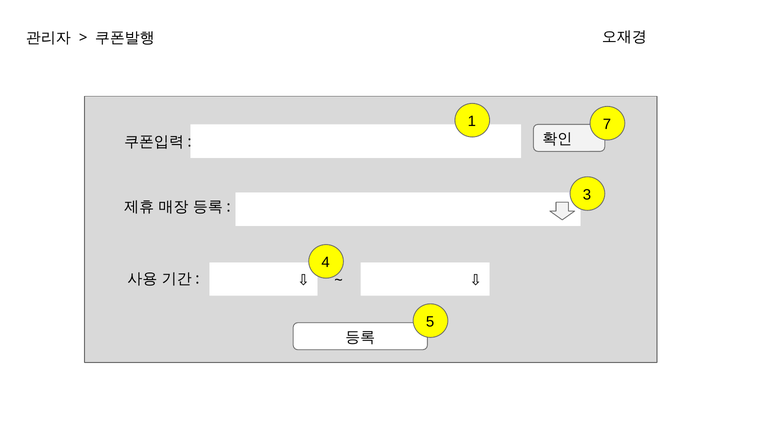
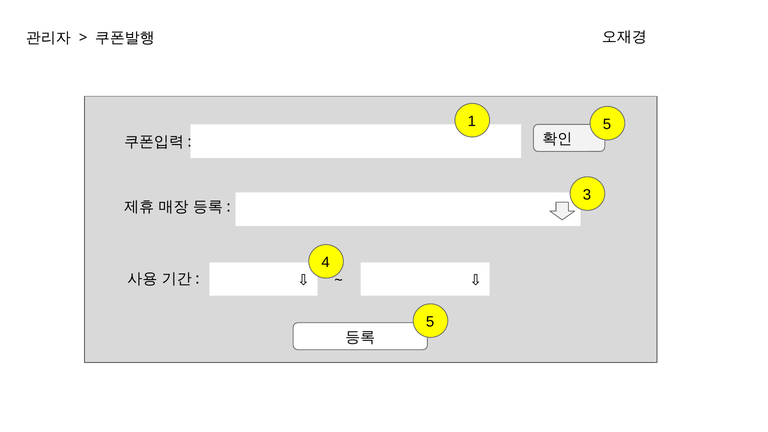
1 7: 7 -> 5
